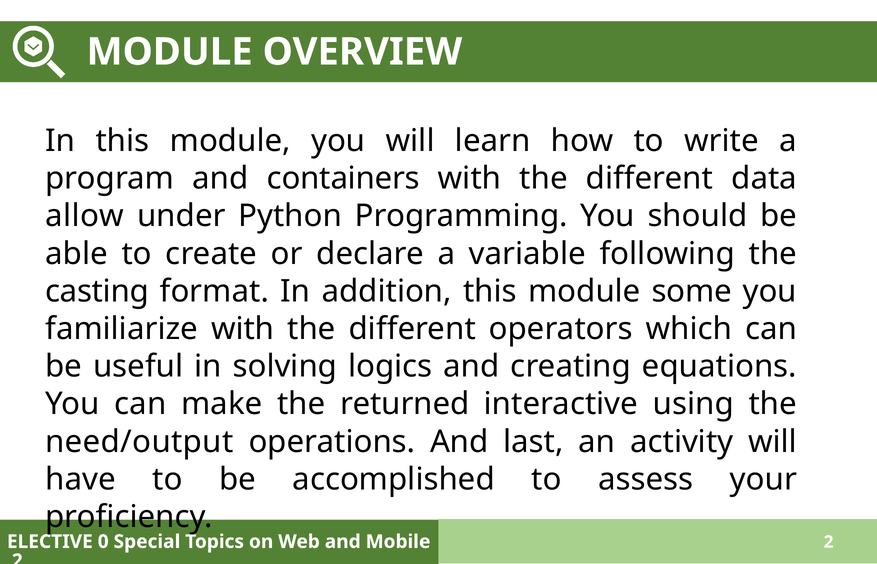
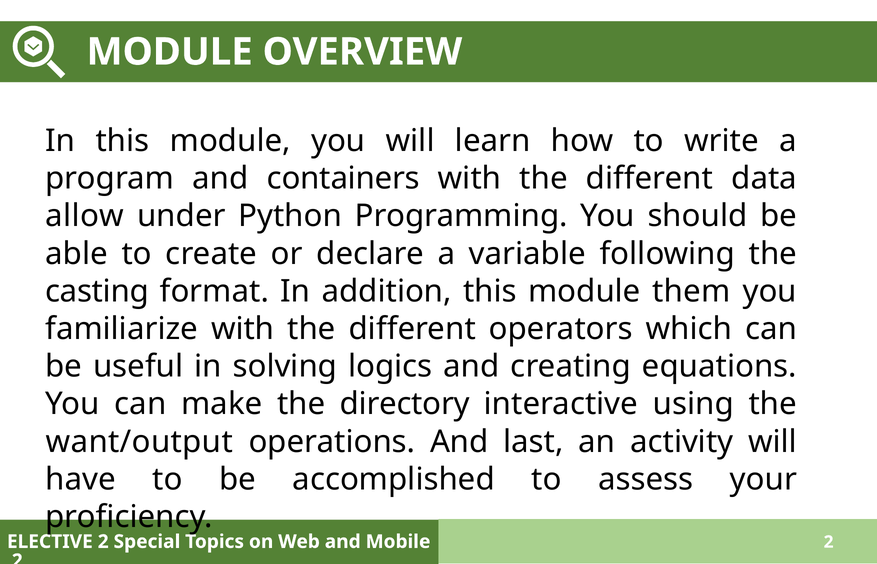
some: some -> them
returned: returned -> directory
need/output: need/output -> want/output
ELECTIVE 0: 0 -> 2
